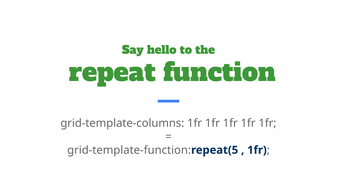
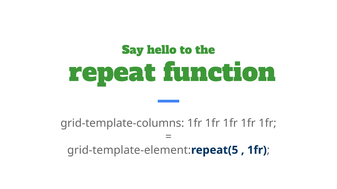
grid-template-function: grid-template-function -> grid-template-element
